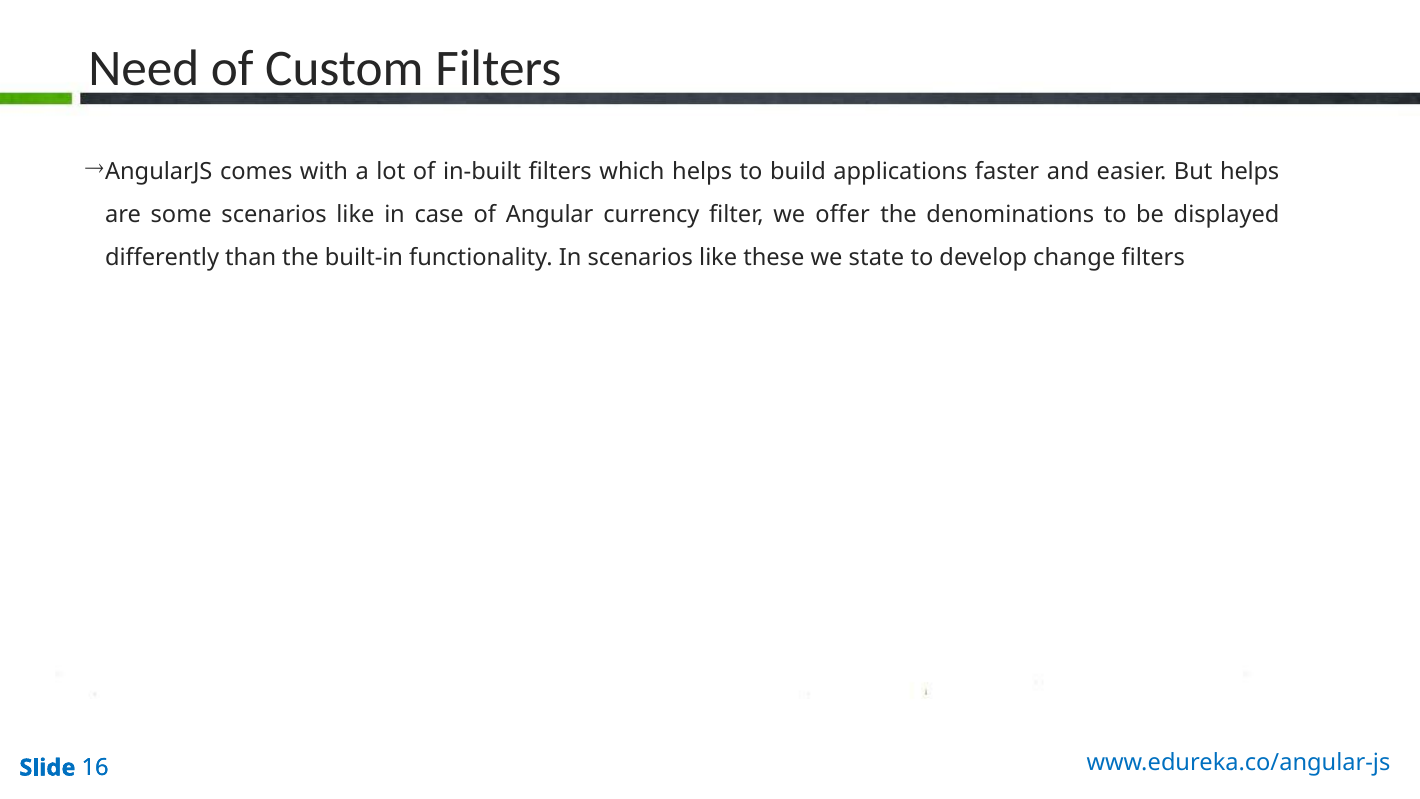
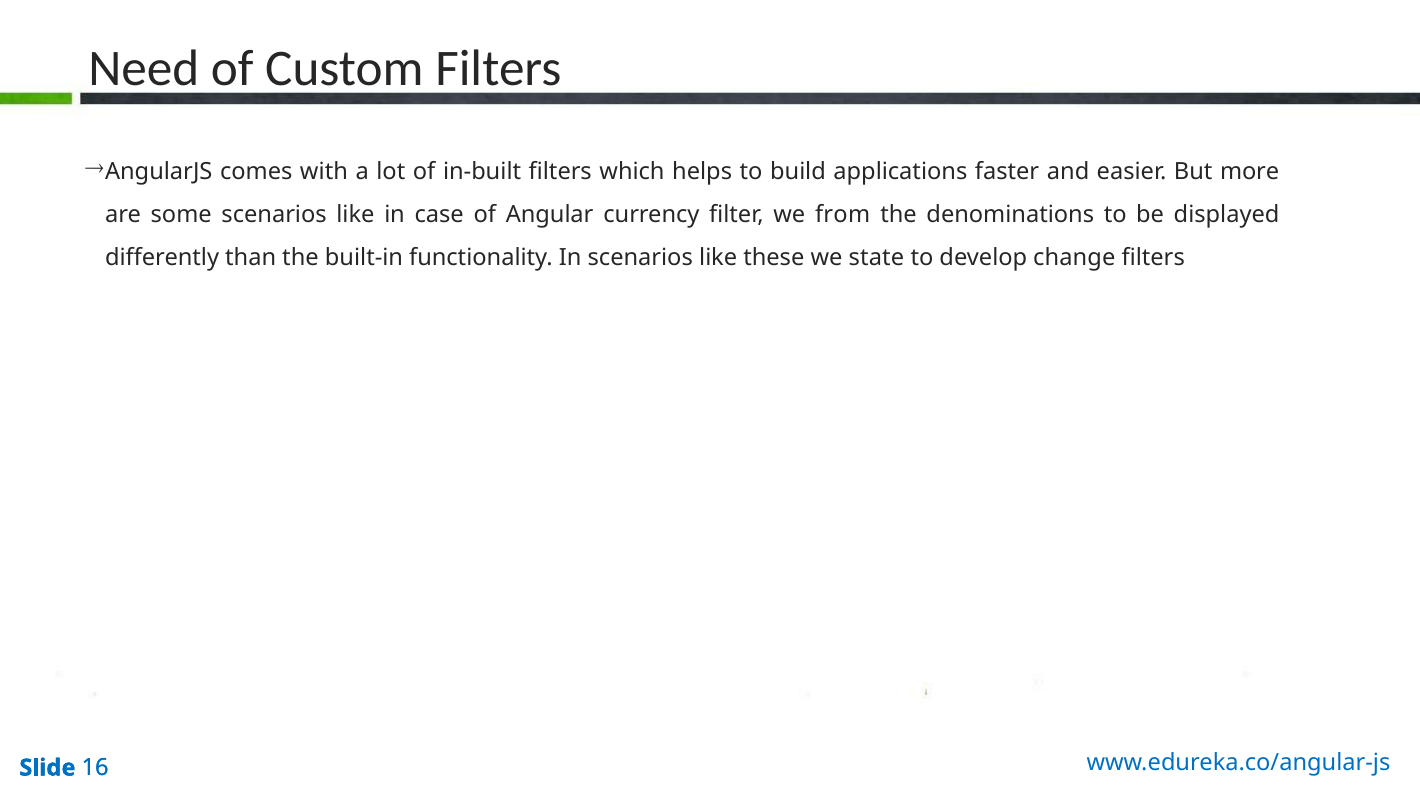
But helps: helps -> more
offer: offer -> from
